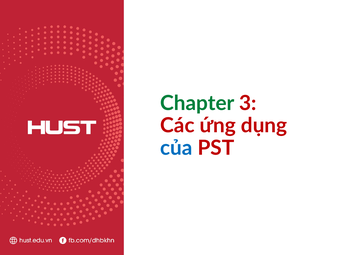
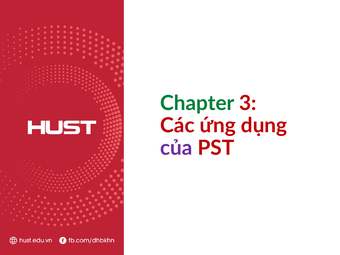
của colour: blue -> purple
